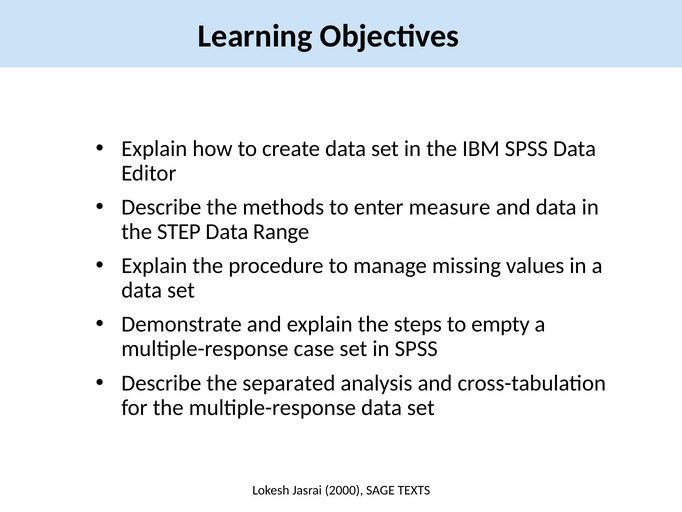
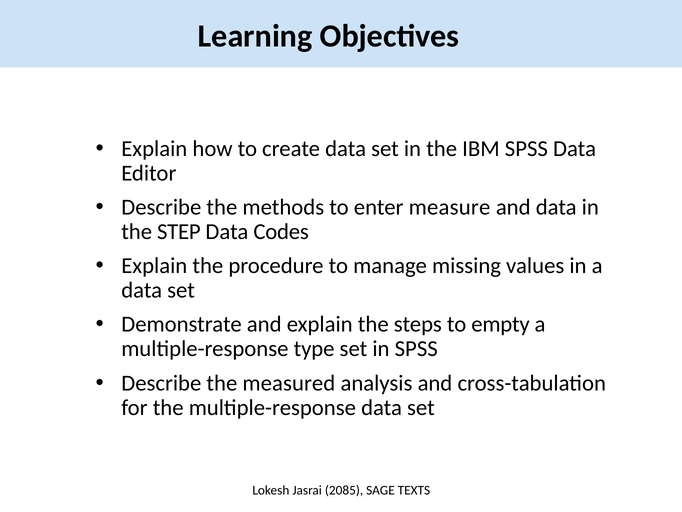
Range: Range -> Codes
case: case -> type
separated: separated -> measured
2000: 2000 -> 2085
